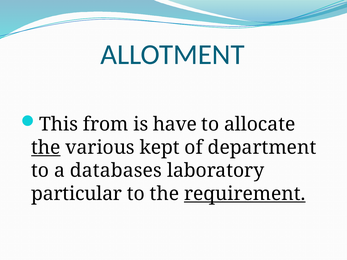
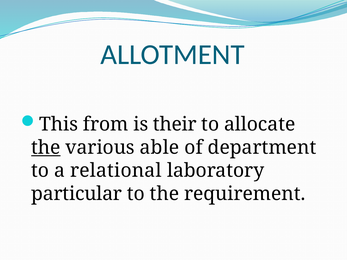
have: have -> their
kept: kept -> able
databases: databases -> relational
requirement underline: present -> none
